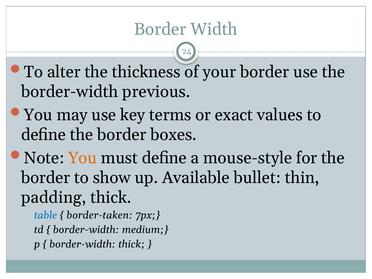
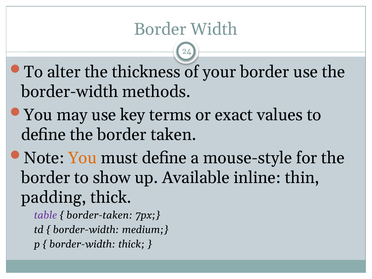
previous: previous -> methods
boxes: boxes -> taken
bullet: bullet -> inline
table colour: blue -> purple
